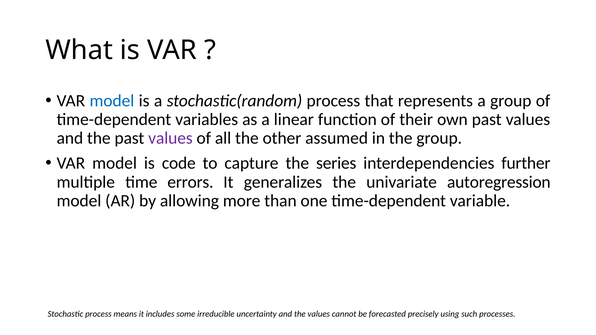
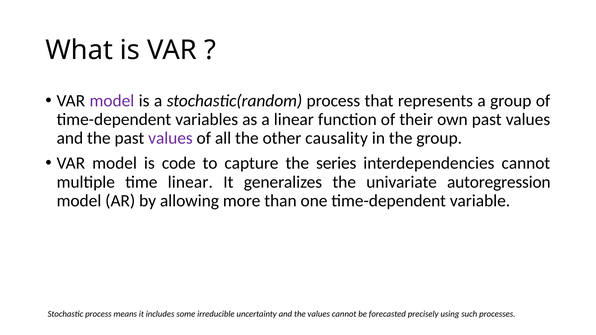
model at (112, 101) colour: blue -> purple
assumed: assumed -> causality
interdependencies further: further -> cannot
time errors: errors -> linear
